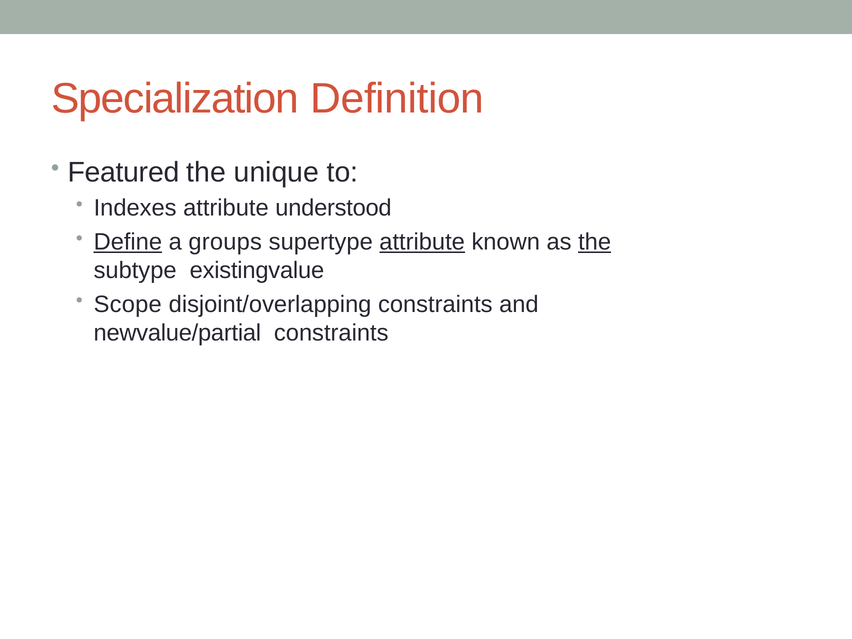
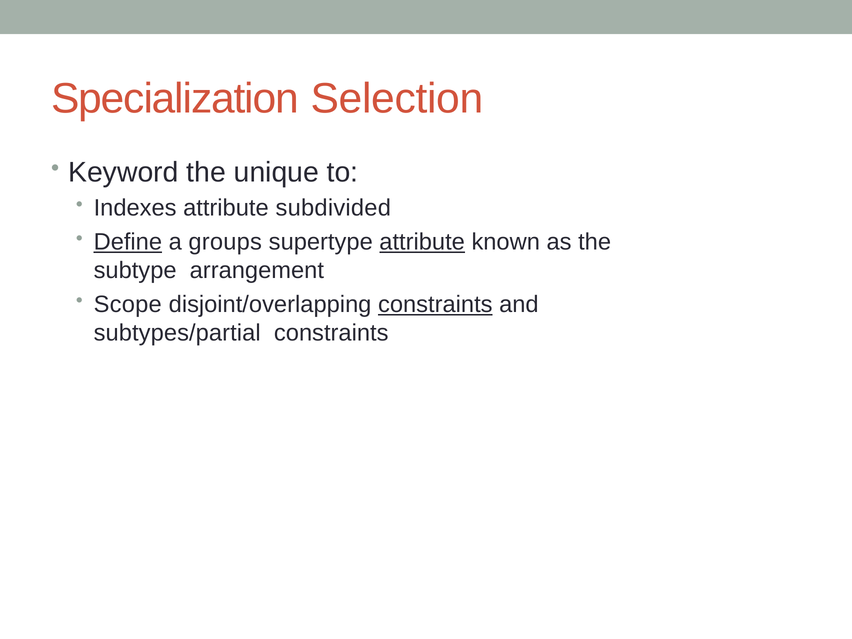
Definition: Definition -> Selection
Featured: Featured -> Keyword
understood: understood -> subdivided
the at (595, 242) underline: present -> none
existingvalue: existingvalue -> arrangement
constraints at (435, 304) underline: none -> present
newvalue/partial: newvalue/partial -> subtypes/partial
